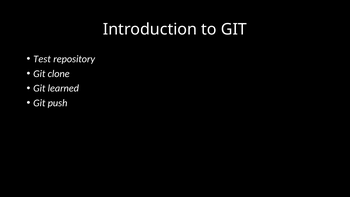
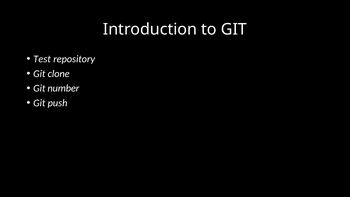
learned: learned -> number
